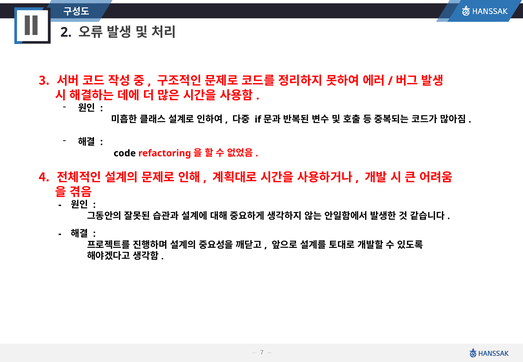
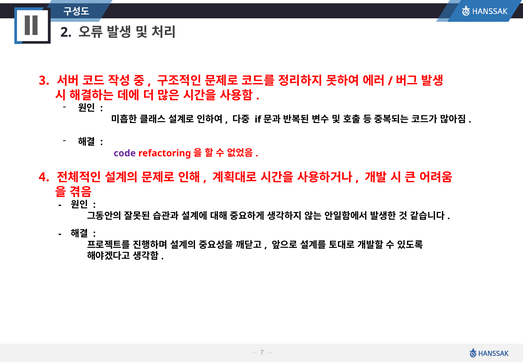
code colour: black -> purple
